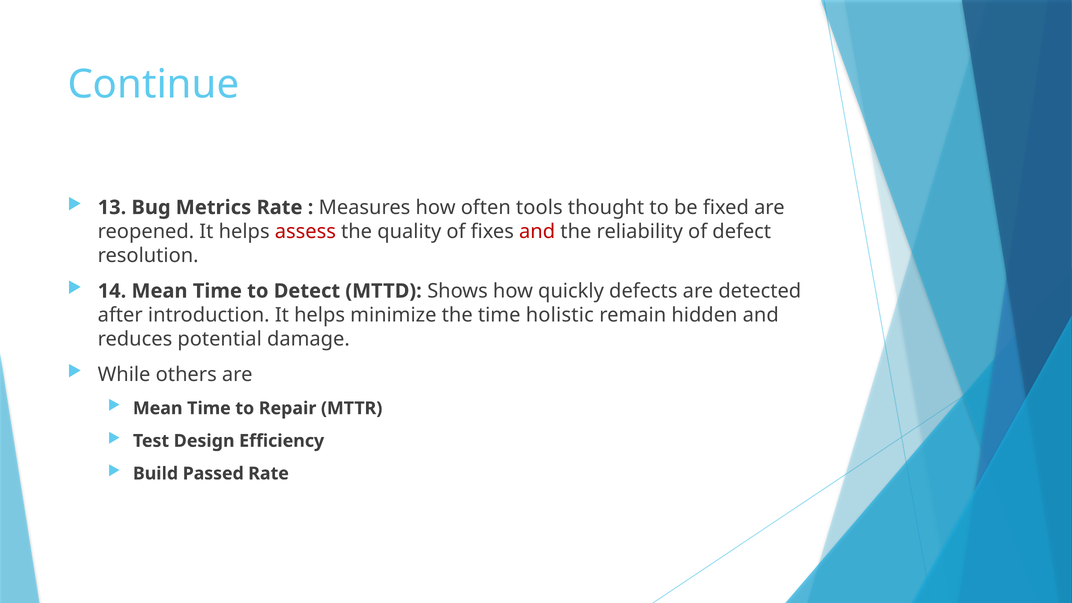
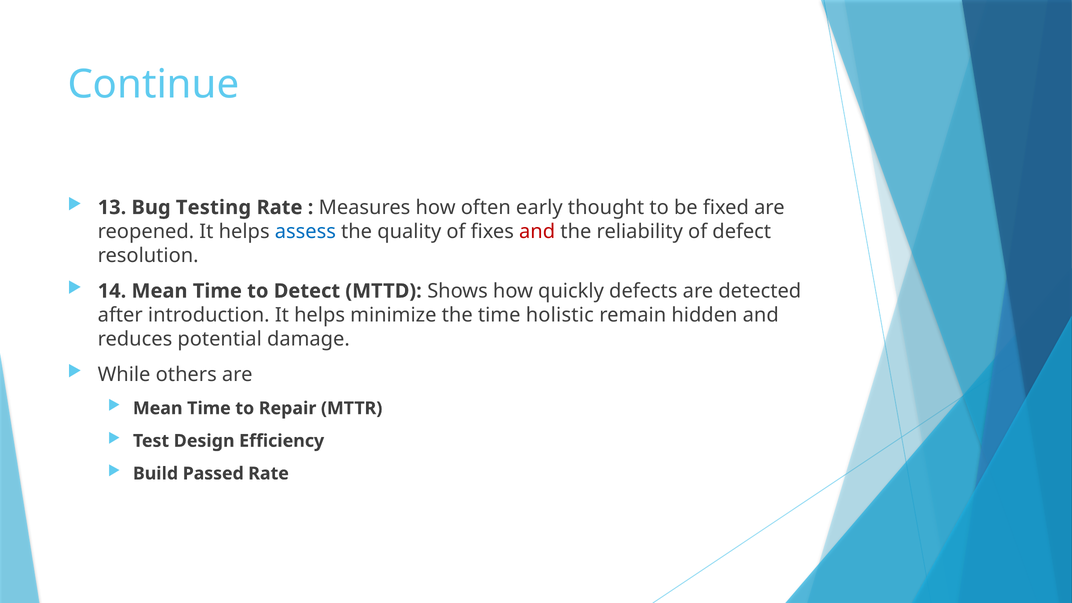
Metrics: Metrics -> Testing
tools: tools -> early
assess colour: red -> blue
